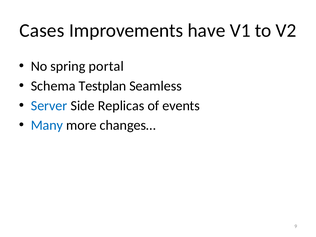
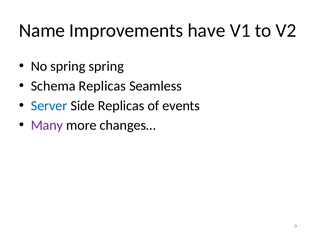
Cases: Cases -> Name
spring portal: portal -> spring
Schema Testplan: Testplan -> Replicas
Many colour: blue -> purple
